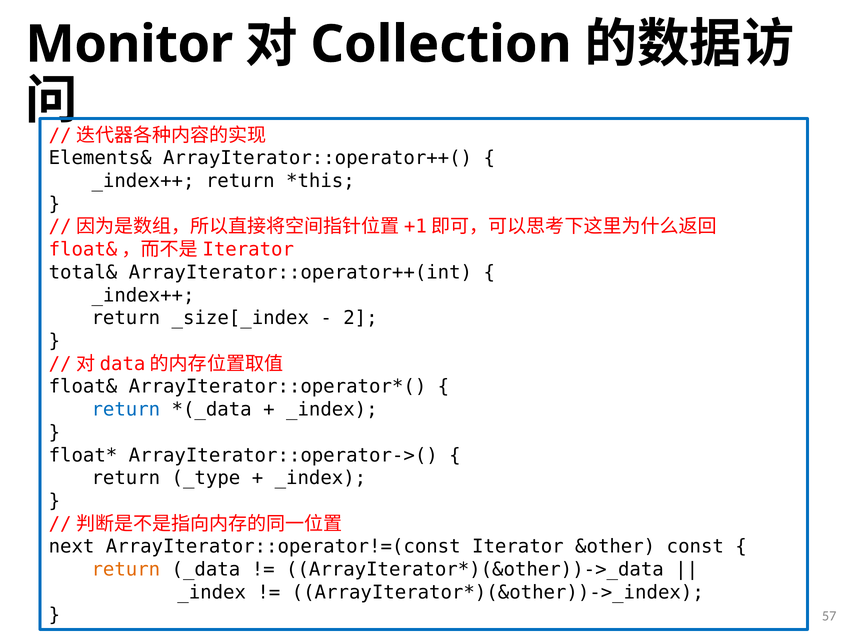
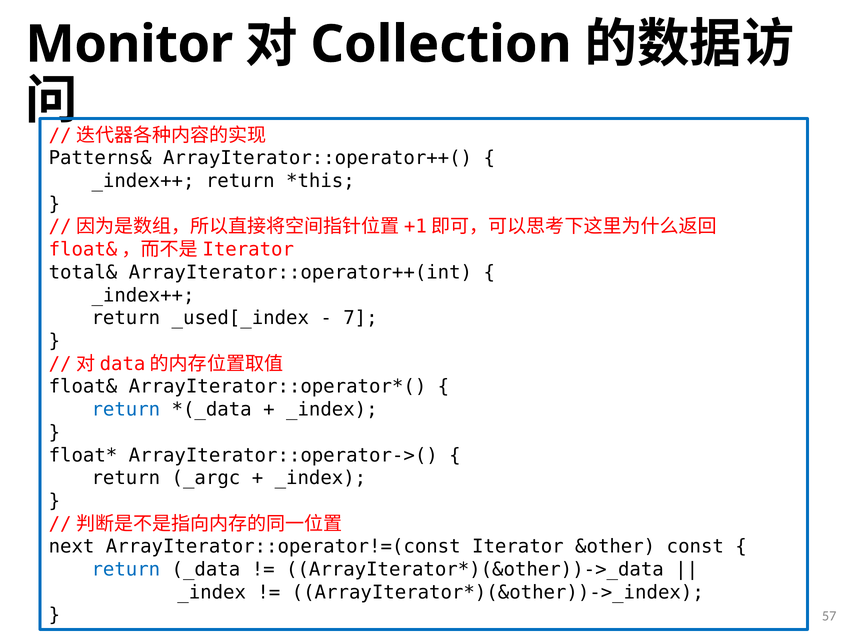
Elements&: Elements& -> Patterns&
_size[_index: _size[_index -> _used[_index
2: 2 -> 7
_type: _type -> _argc
return at (126, 570) colour: orange -> blue
